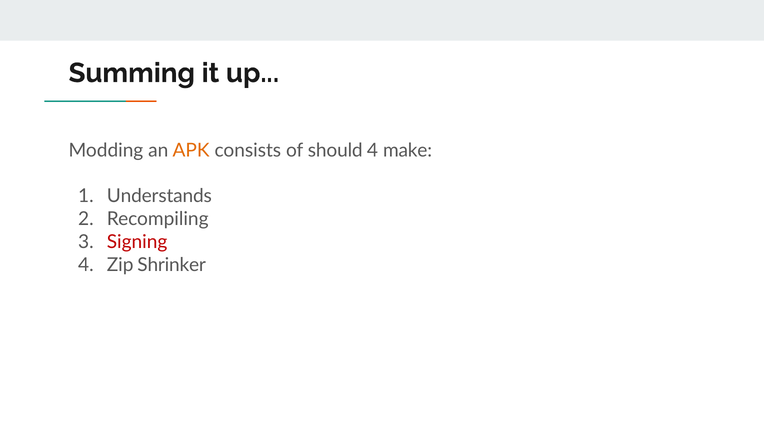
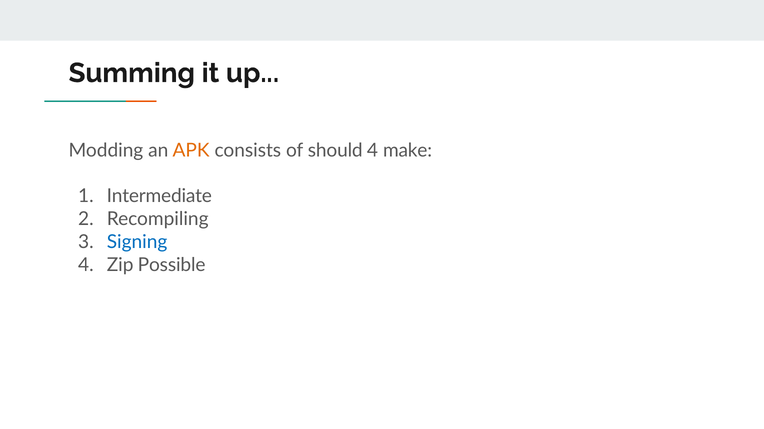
Understands: Understands -> Intermediate
Signing colour: red -> blue
Shrinker: Shrinker -> Possible
